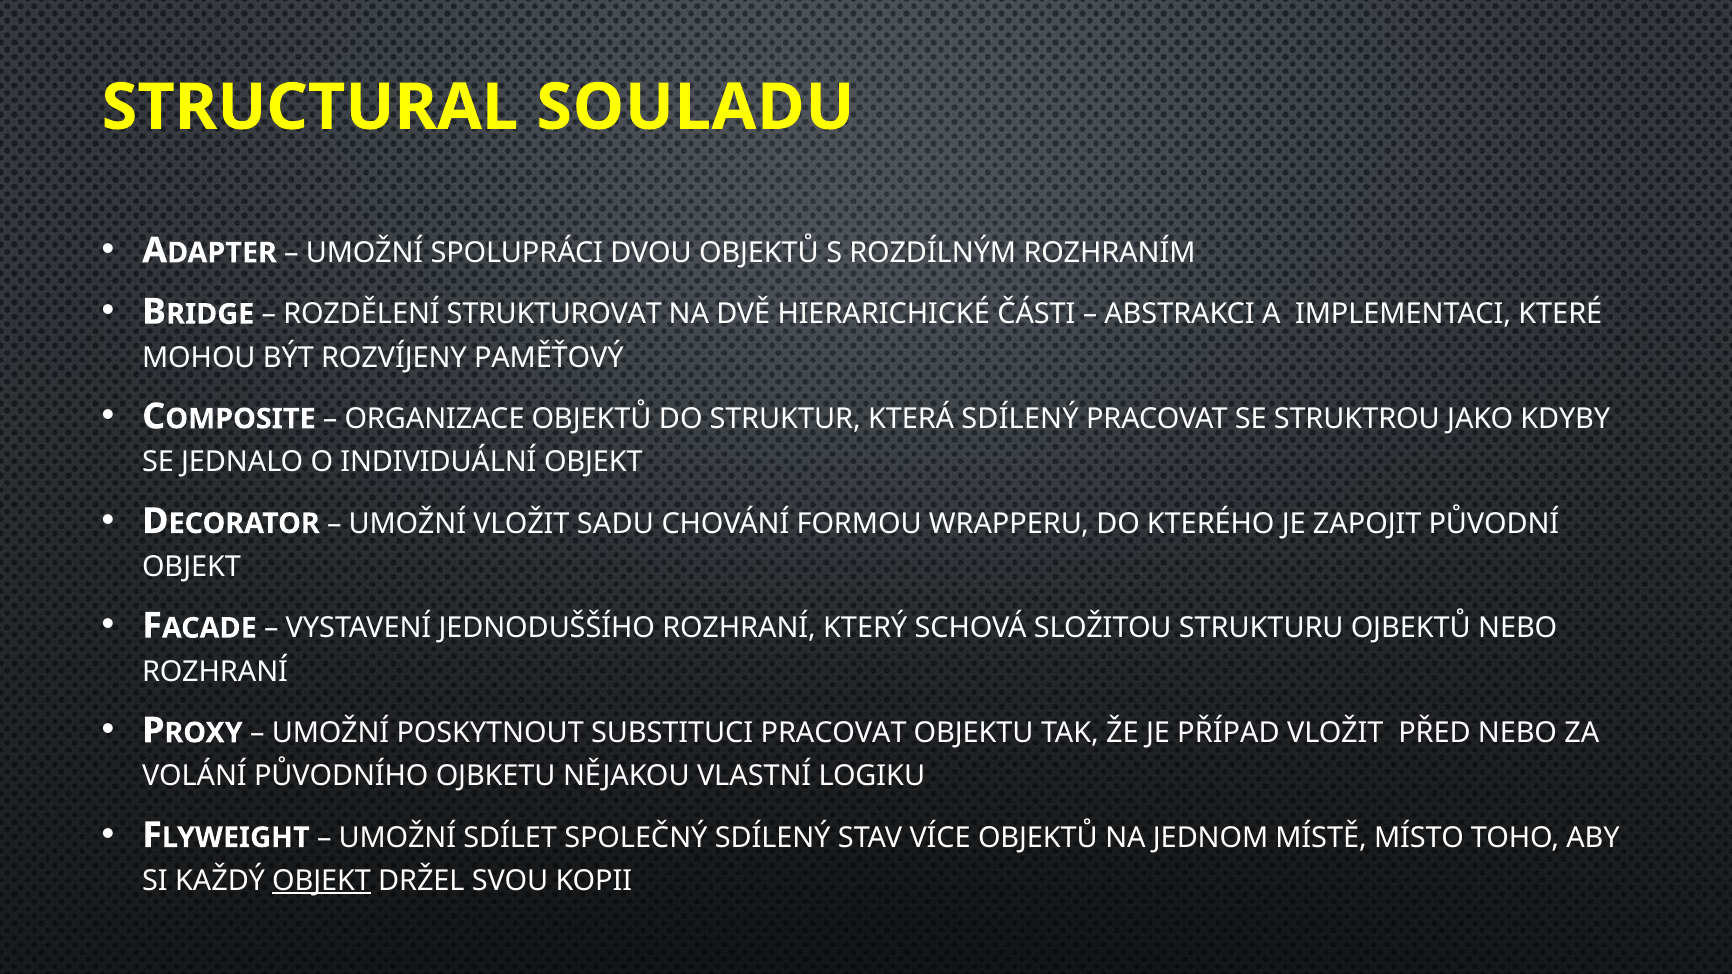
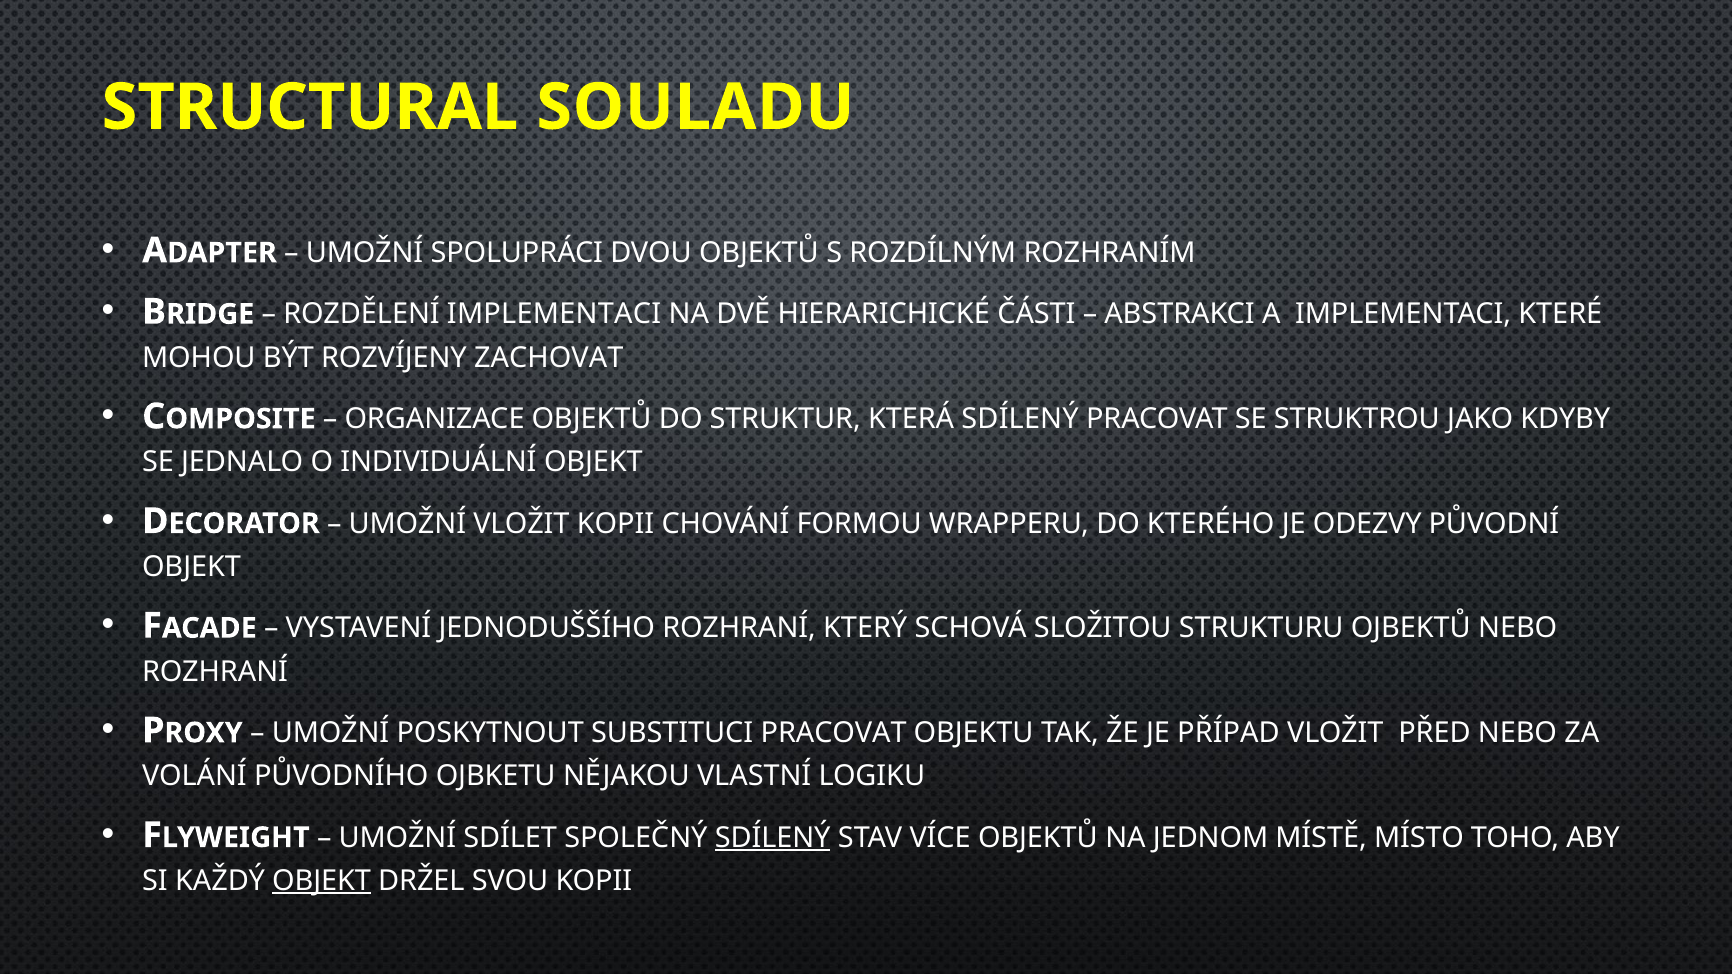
ROZDĚLENÍ STRUKTUROVAT: STRUKTUROVAT -> IMPLEMENTACI
PAMĚŤOVÝ: PAMĚŤOVÝ -> ZACHOVAT
VLOŽIT SADU: SADU -> KOPII
ZAPOJIT: ZAPOJIT -> ODEZVY
SDÍLENÝ at (773, 838) underline: none -> present
